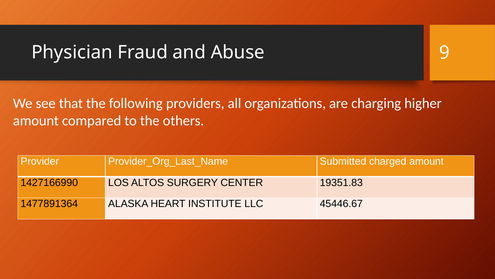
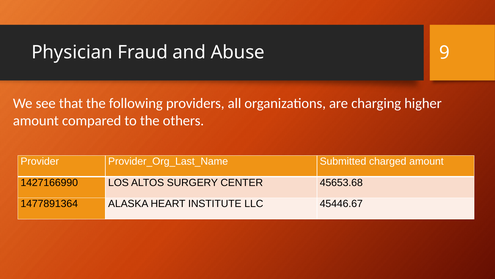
19351.83: 19351.83 -> 45653.68
